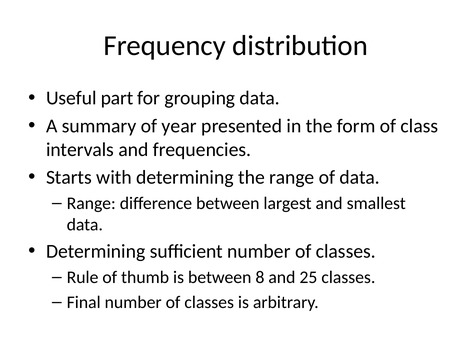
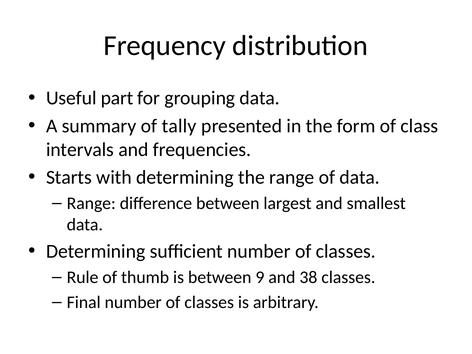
year: year -> tally
8: 8 -> 9
25: 25 -> 38
